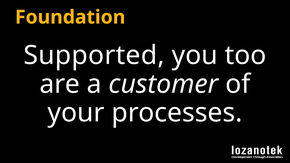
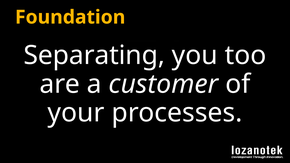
Supported: Supported -> Separating
